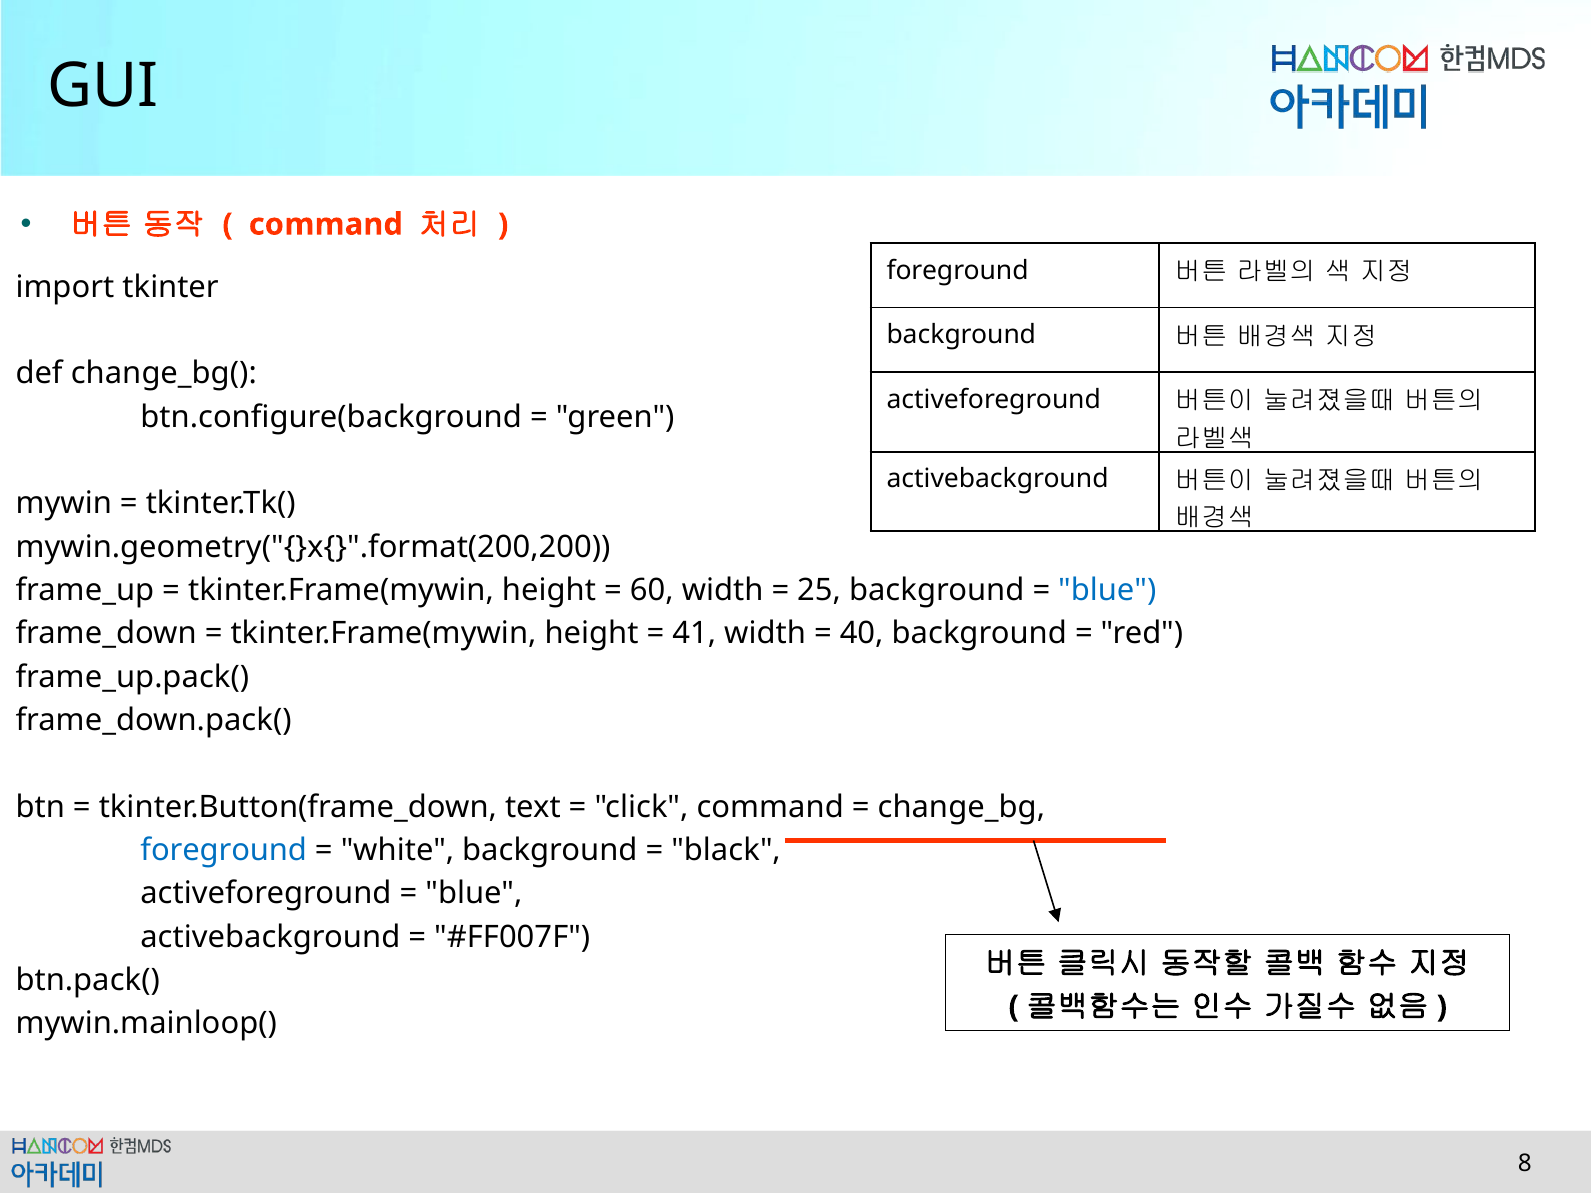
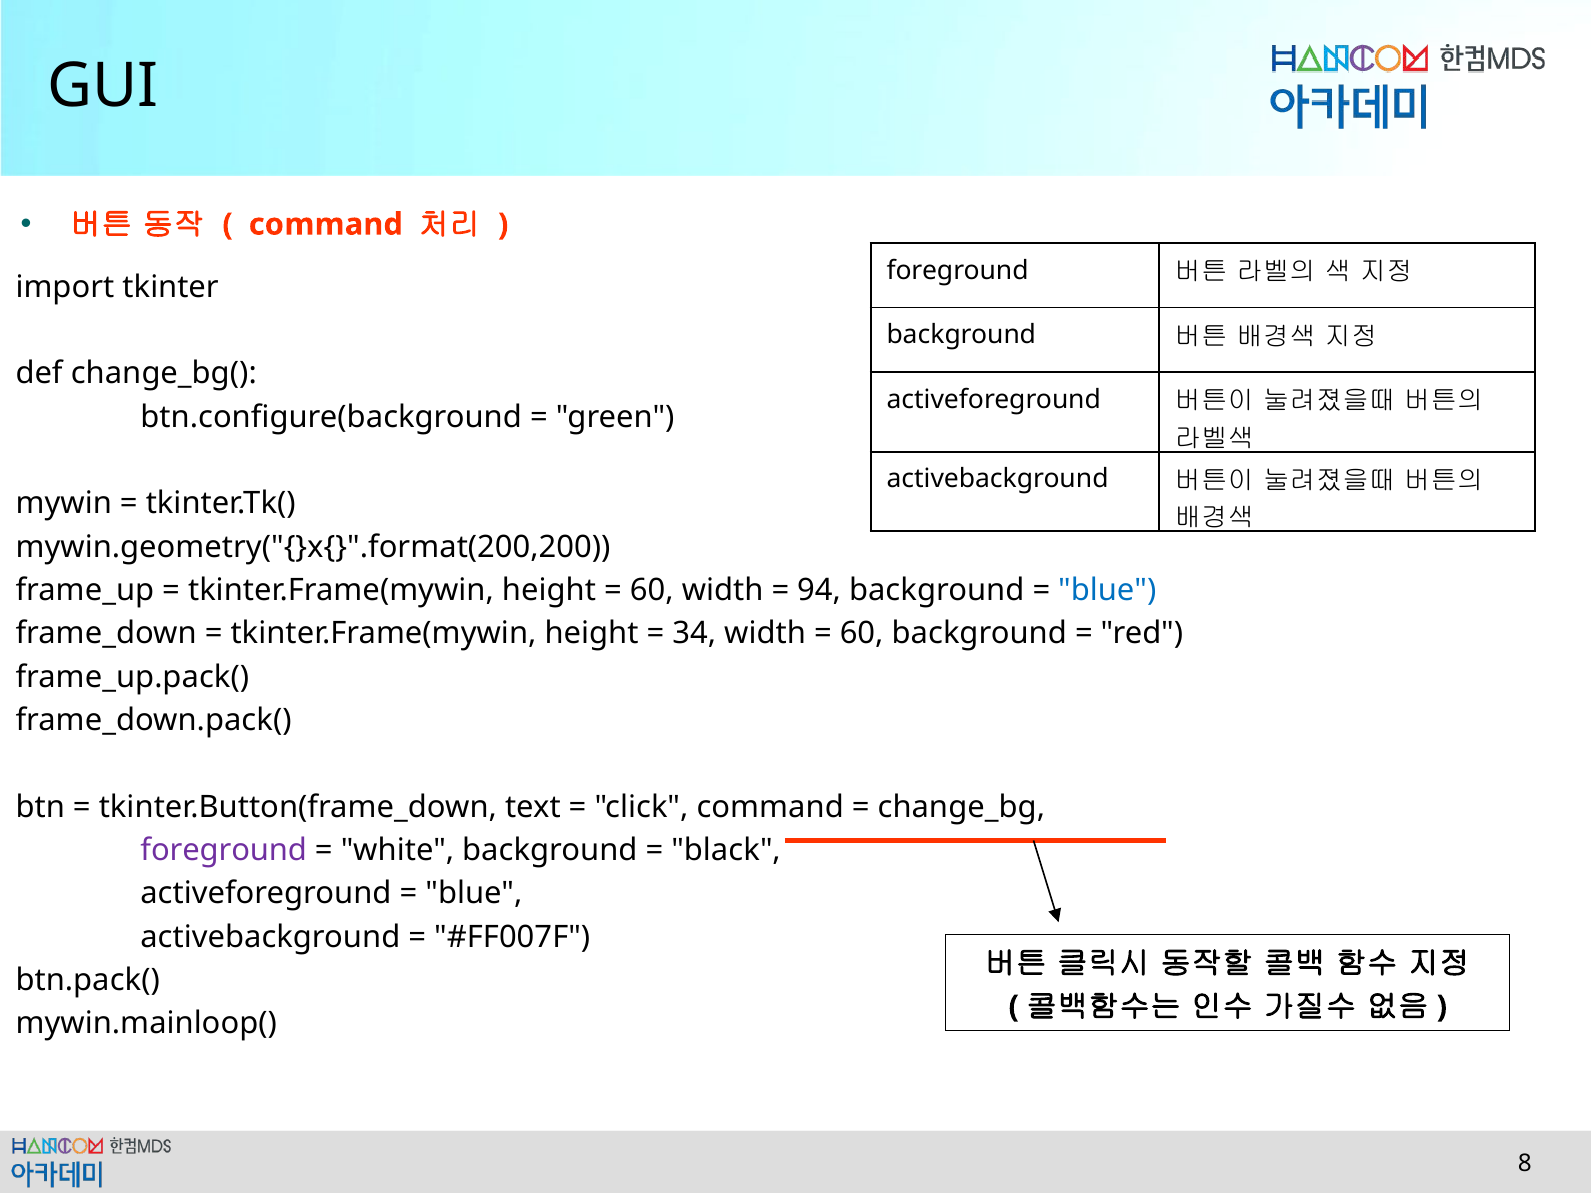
25: 25 -> 94
41: 41 -> 34
40 at (862, 634): 40 -> 60
foreground at (224, 850) colour: blue -> purple
